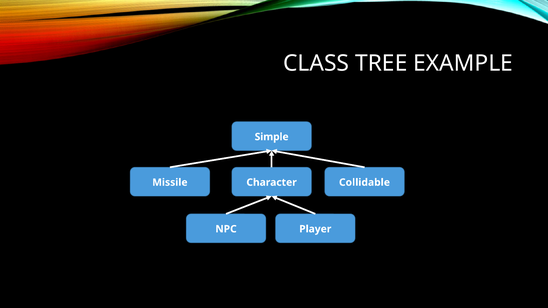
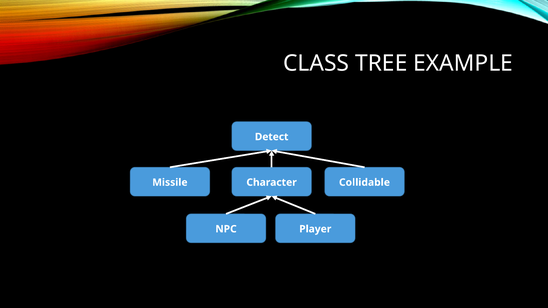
Simple: Simple -> Detect
